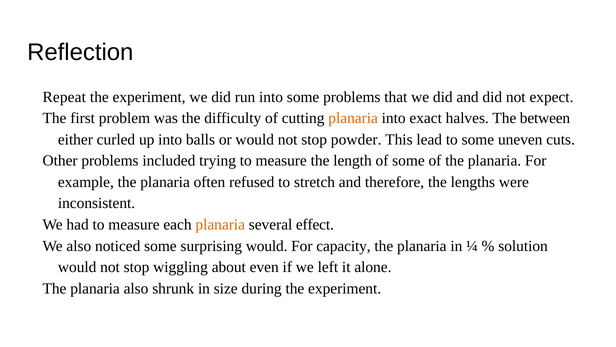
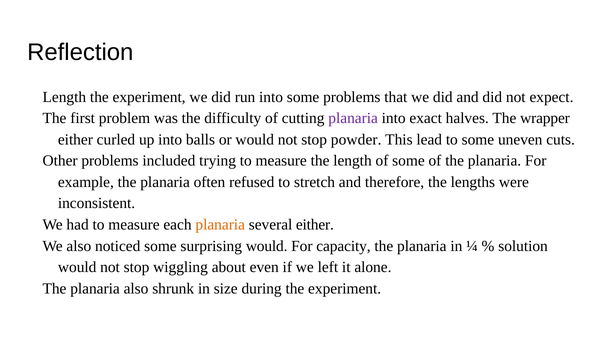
Repeat at (64, 97): Repeat -> Length
planaria at (353, 118) colour: orange -> purple
between: between -> wrapper
several effect: effect -> either
